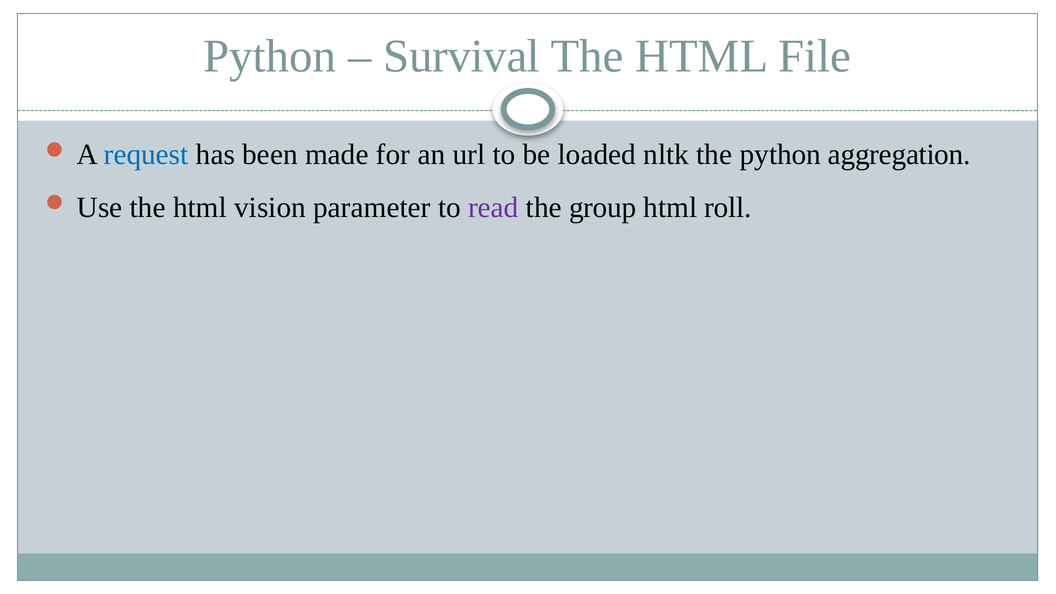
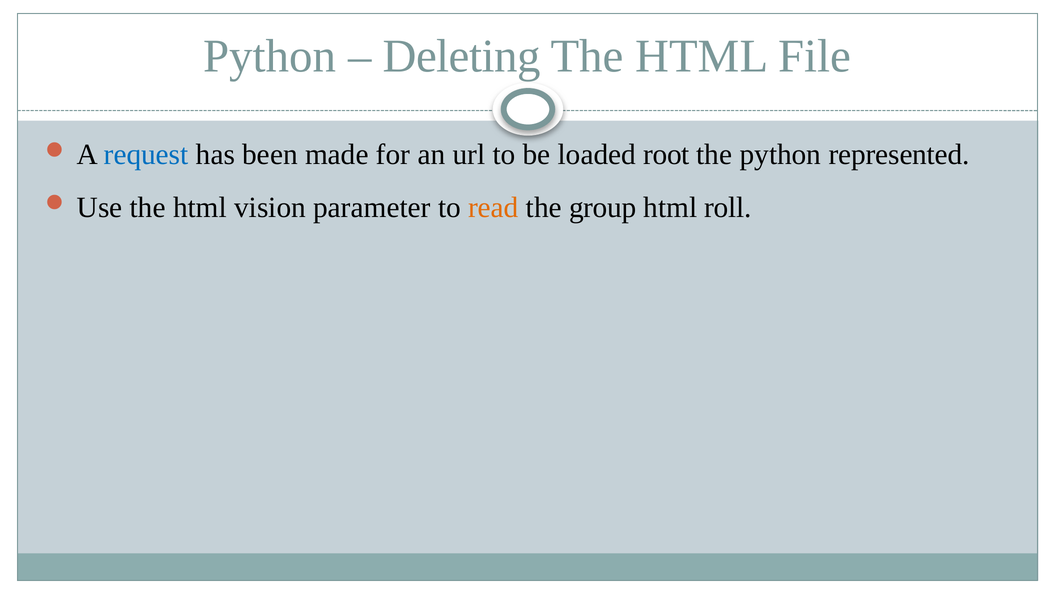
Survival: Survival -> Deleting
nltk: nltk -> root
aggregation: aggregation -> represented
read colour: purple -> orange
